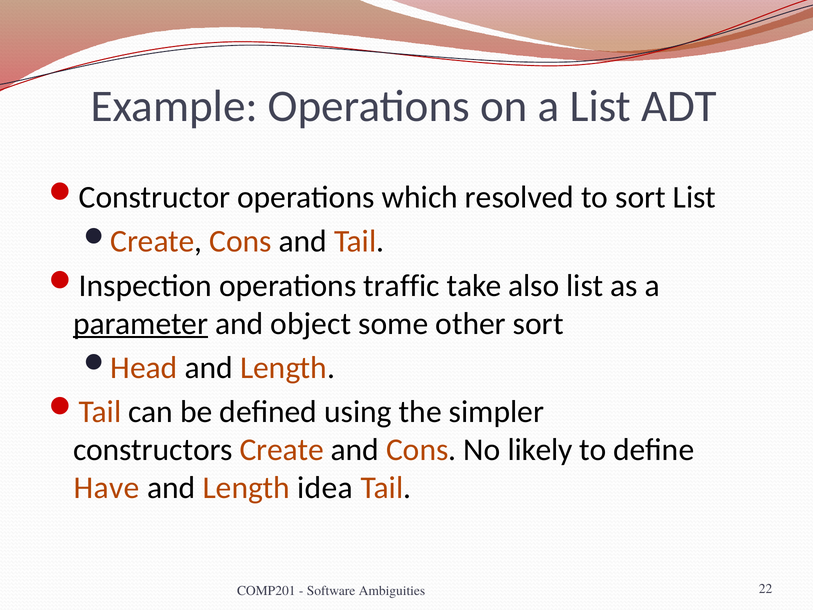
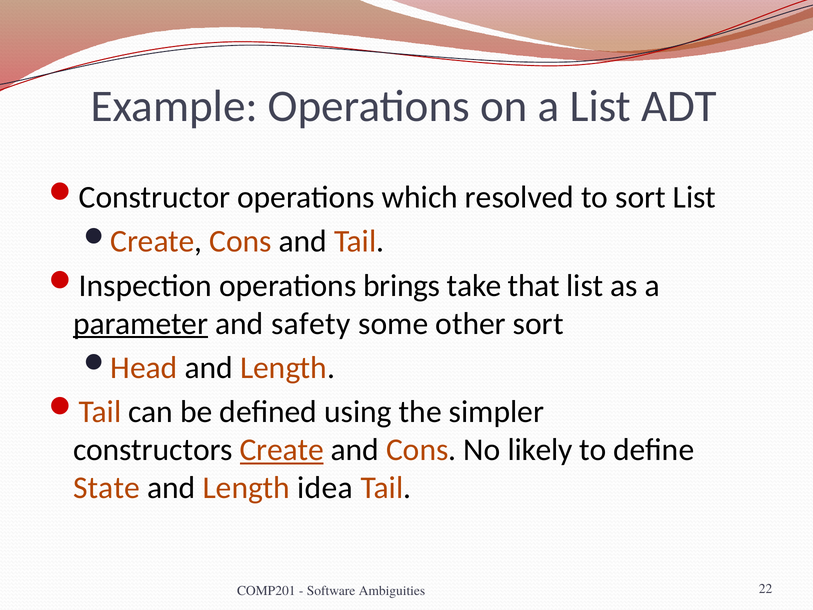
traffic: traffic -> brings
also: also -> that
object: object -> safety
Create underline: none -> present
Have: Have -> State
